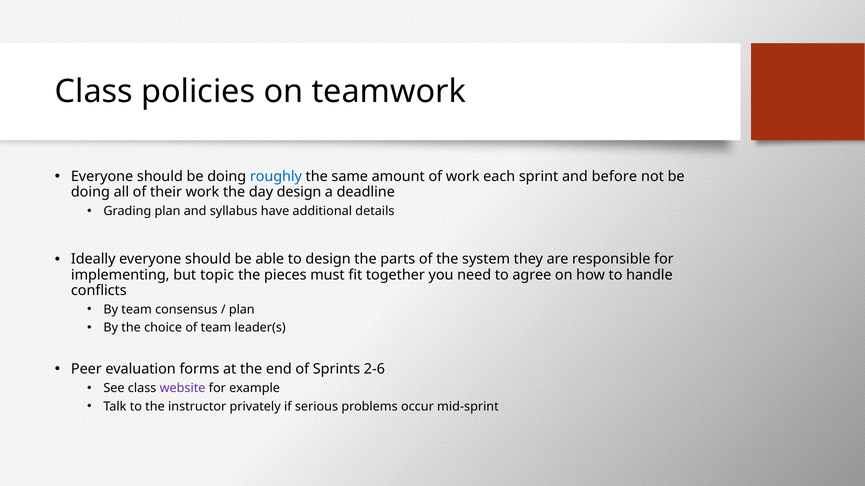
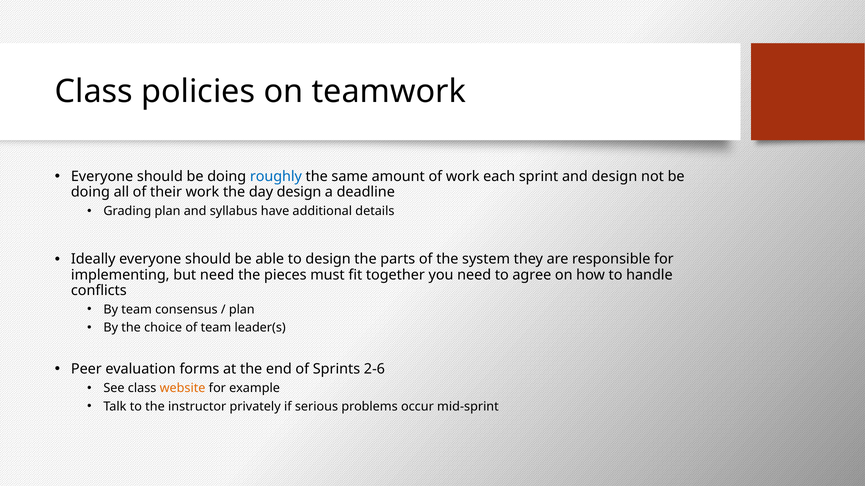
and before: before -> design
but topic: topic -> need
website colour: purple -> orange
